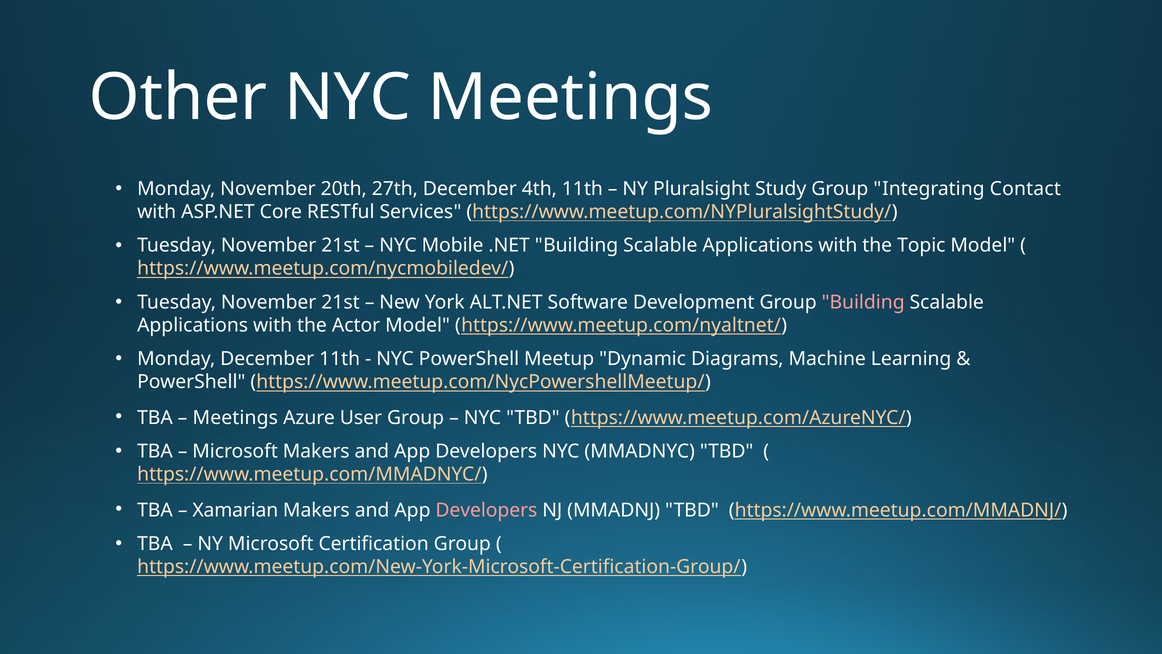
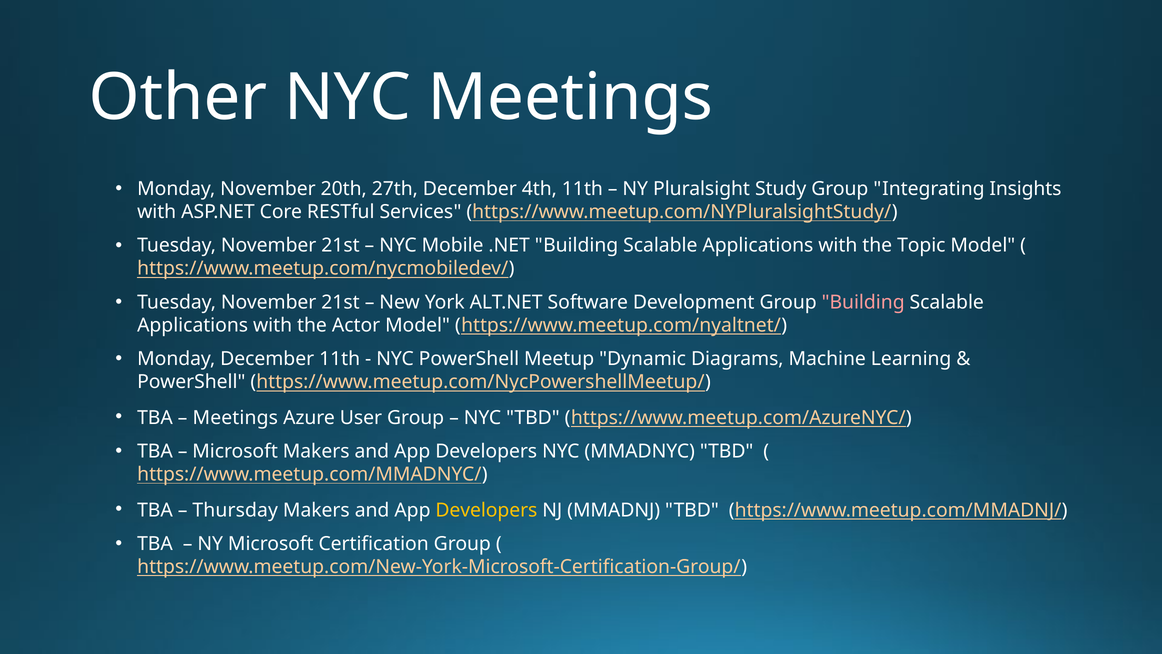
Contact: Contact -> Insights
Xamarian: Xamarian -> Thursday
Developers at (486, 510) colour: pink -> yellow
